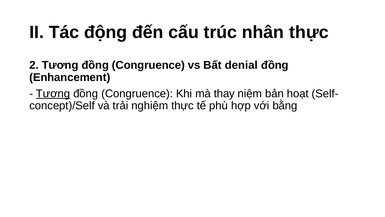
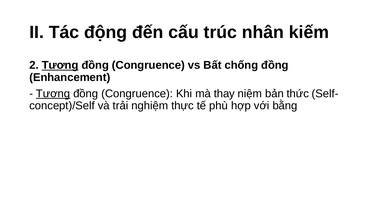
nhân thực: thực -> kiếm
Tương at (60, 65) underline: none -> present
denial: denial -> chống
hoạt: hoạt -> thức
